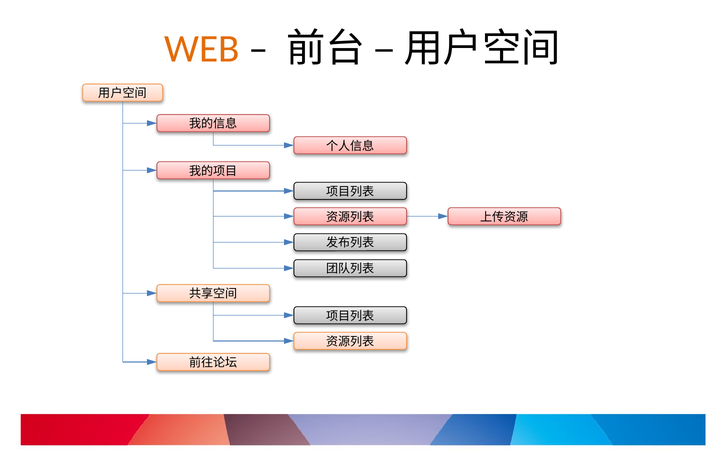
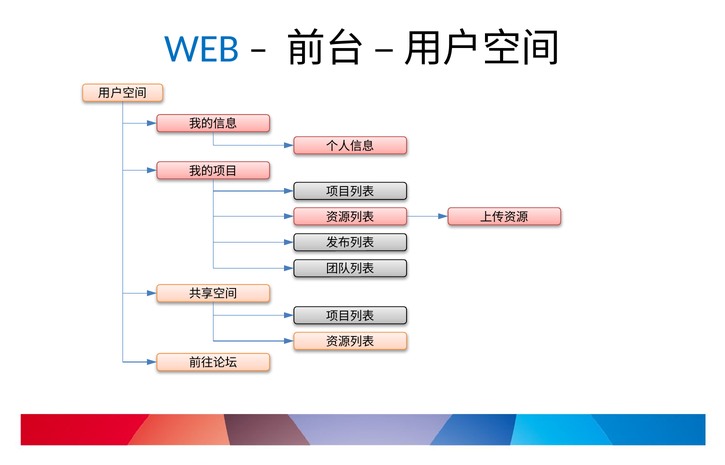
WEB colour: orange -> blue
